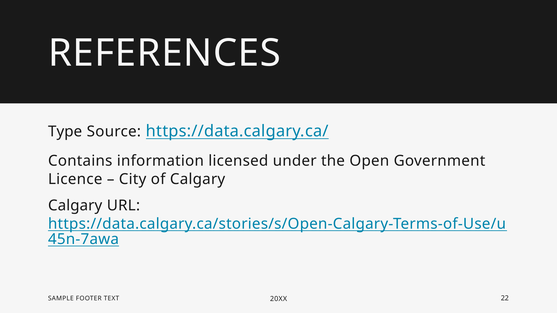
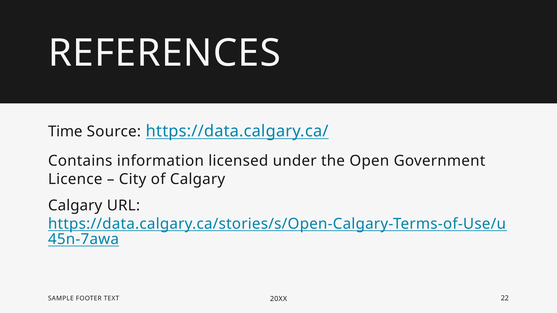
Type: Type -> Time
